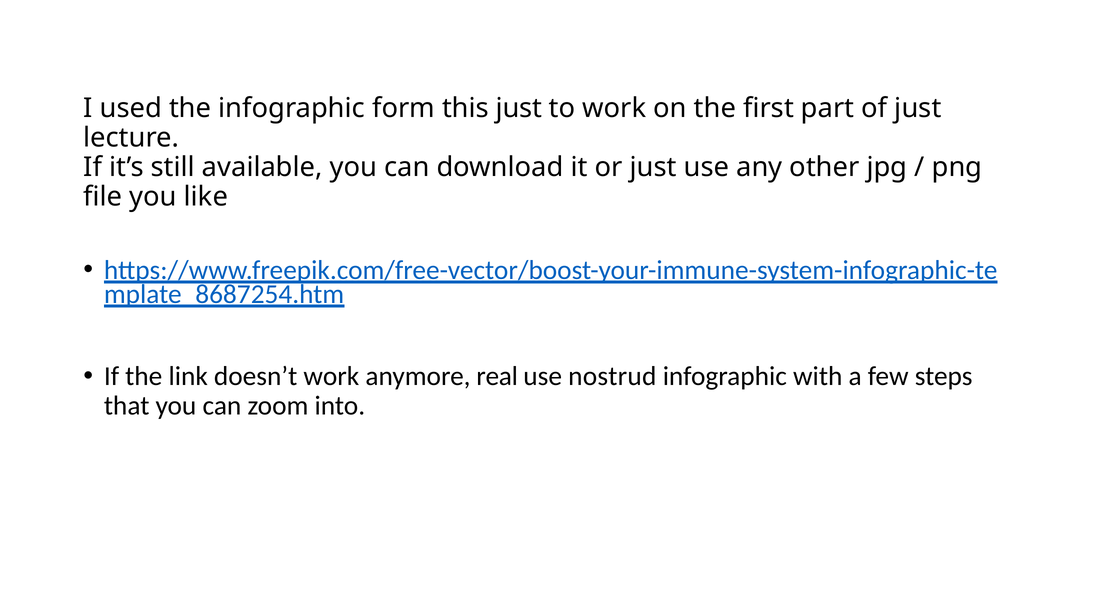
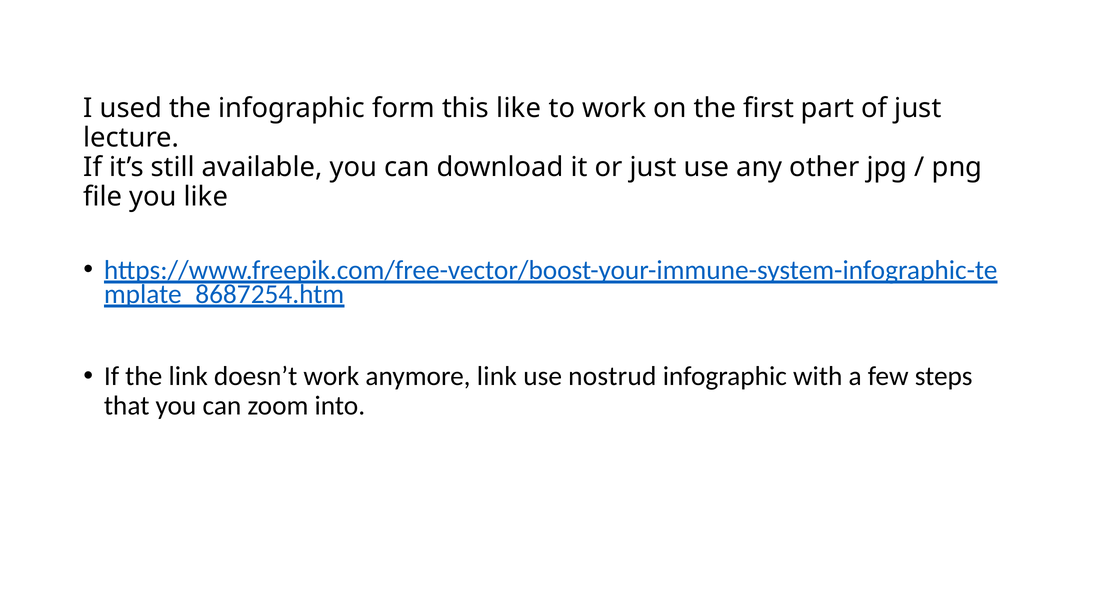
this just: just -> like
anymore real: real -> link
